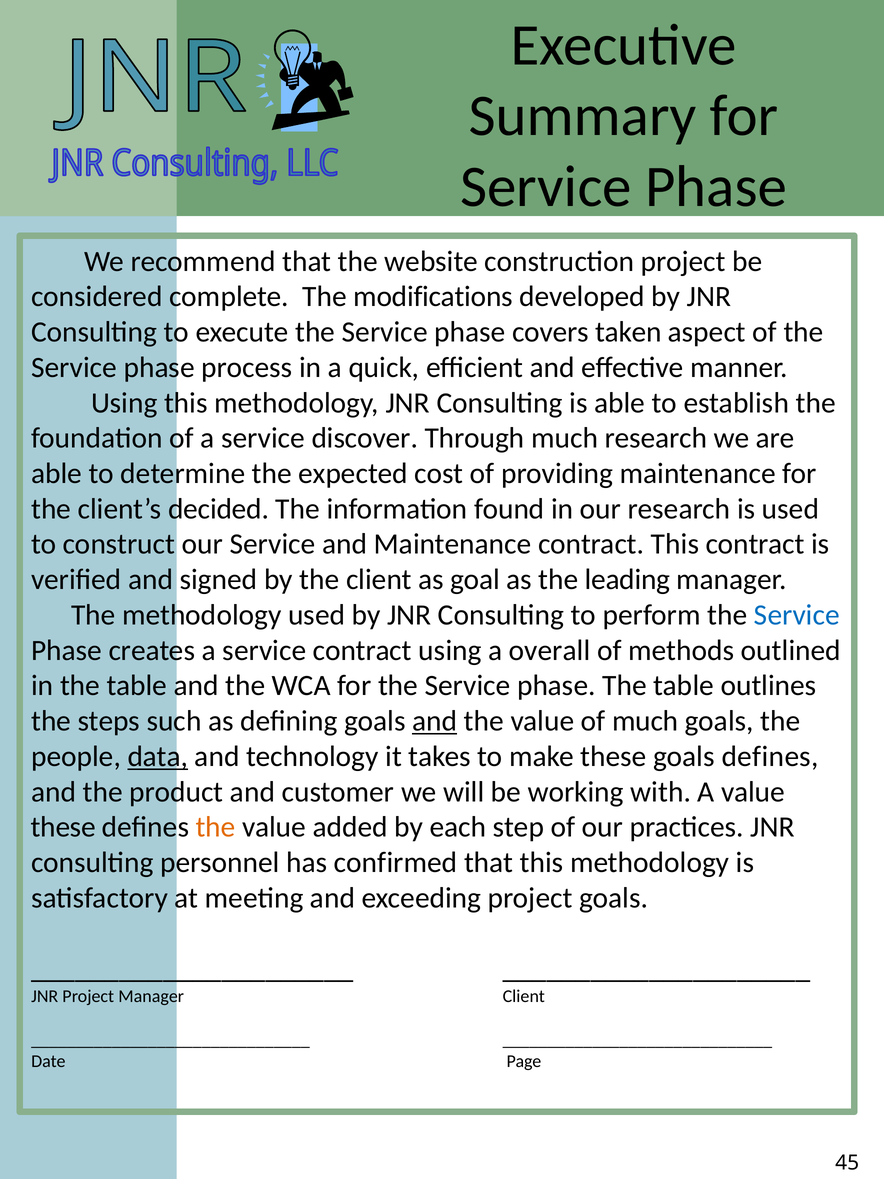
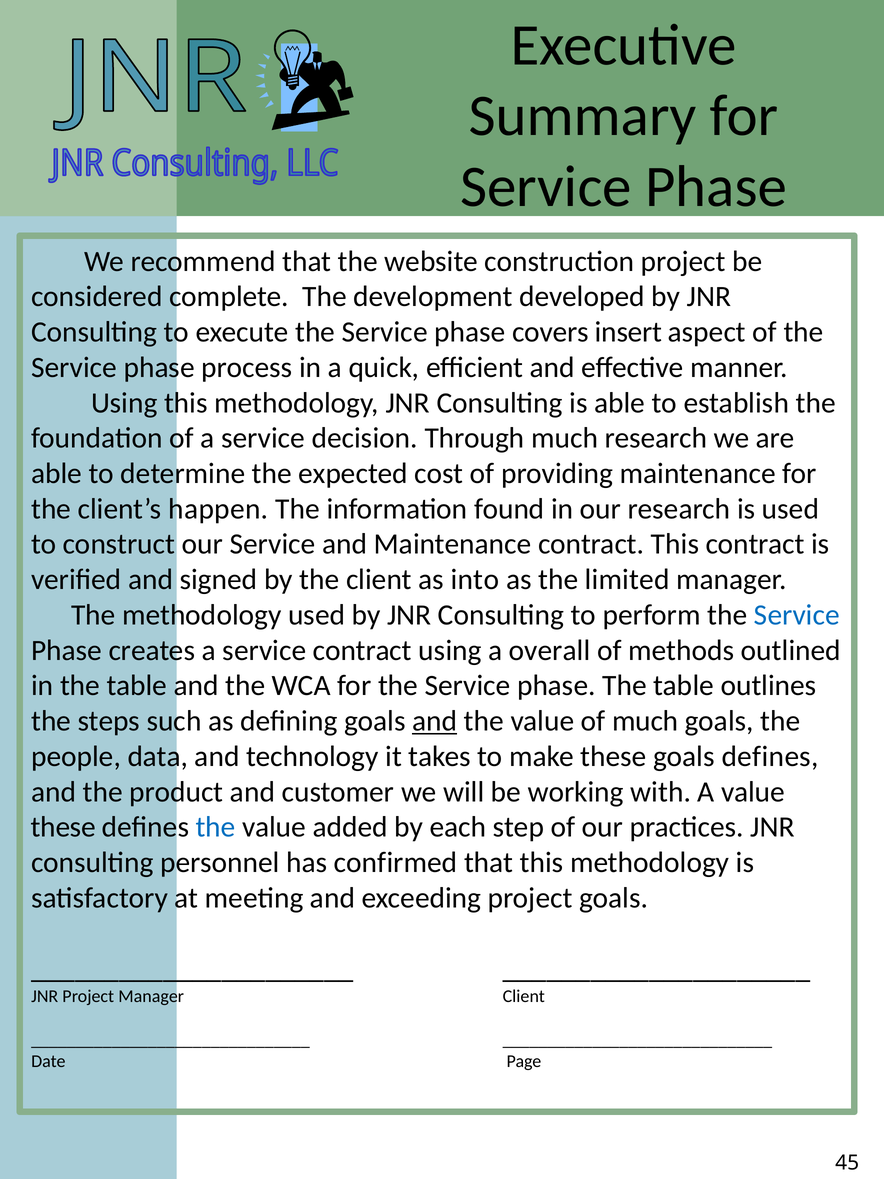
modifications: modifications -> development
taken: taken -> insert
discover: discover -> decision
decided: decided -> happen
goal: goal -> into
leading: leading -> limited
data underline: present -> none
the at (216, 827) colour: orange -> blue
